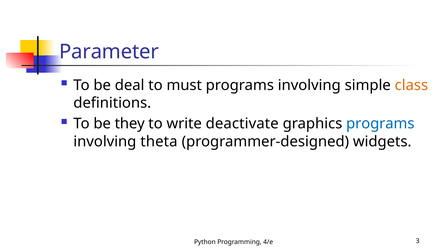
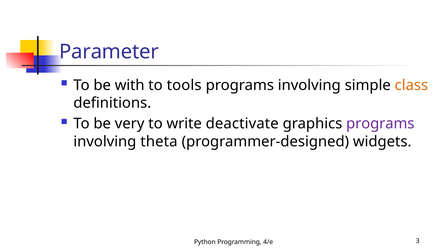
deal: deal -> with
must: must -> tools
they: they -> very
programs at (380, 124) colour: blue -> purple
